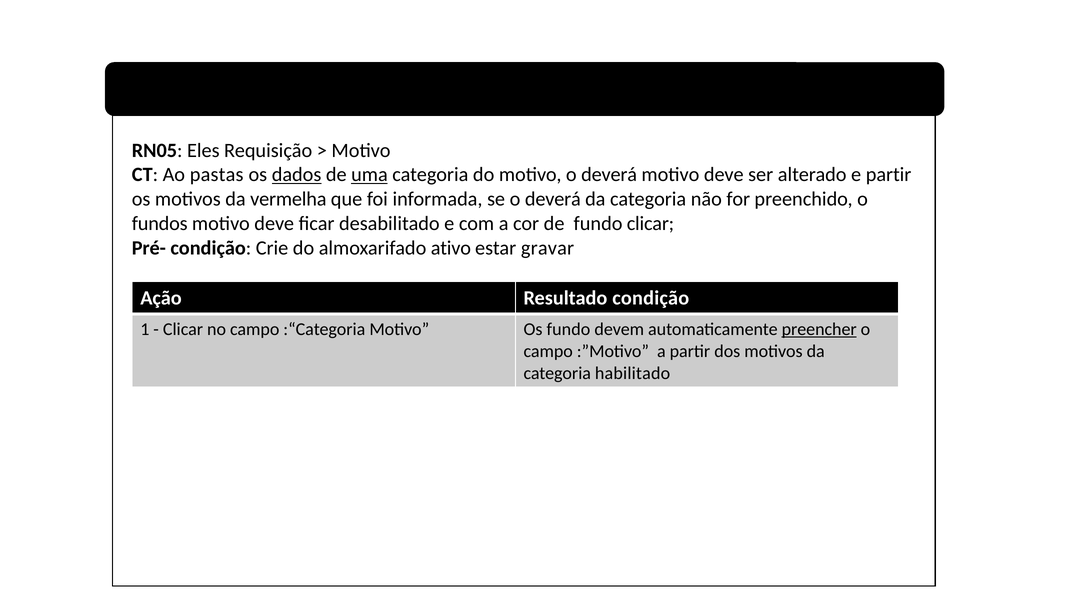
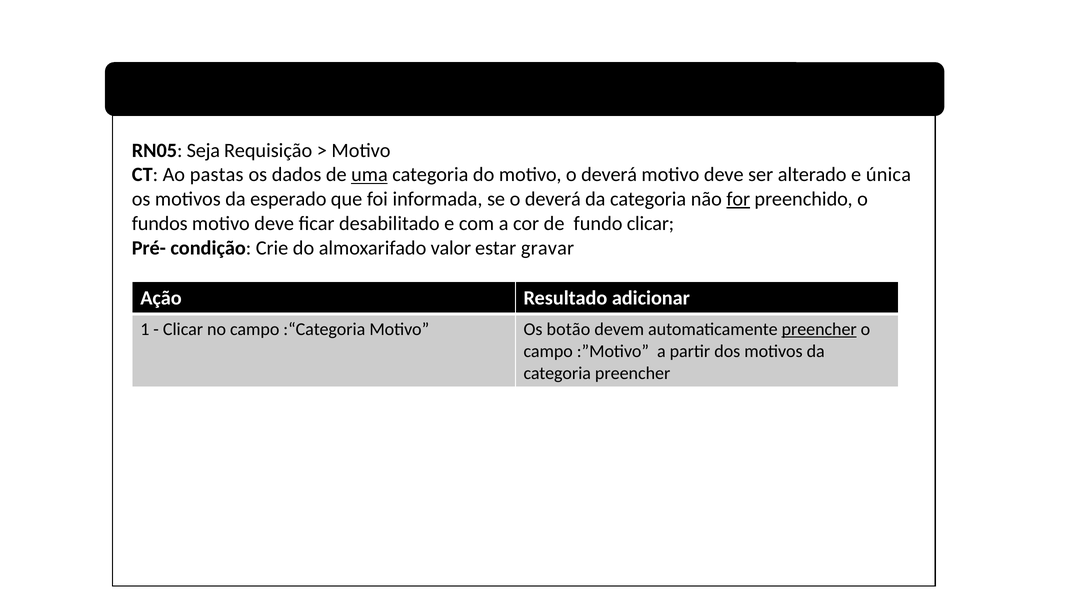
Eles: Eles -> Seja
dados underline: present -> none
e partir: partir -> única
vermelha: vermelha -> esperado
for underline: none -> present
ativo: ativo -> valor
Resultado condição: condição -> adicionar
Os fundo: fundo -> botão
categoria habilitado: habilitado -> preencher
